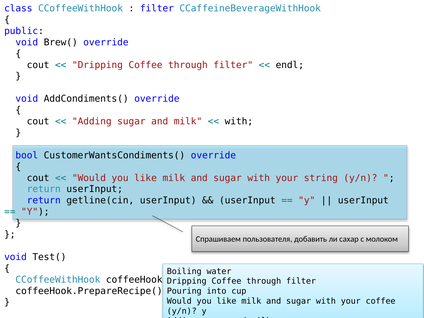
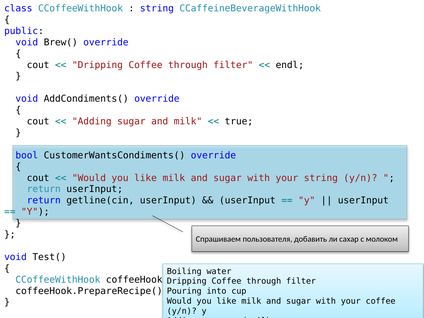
filter at (157, 8): filter -> string
with at (239, 121): with -> true
